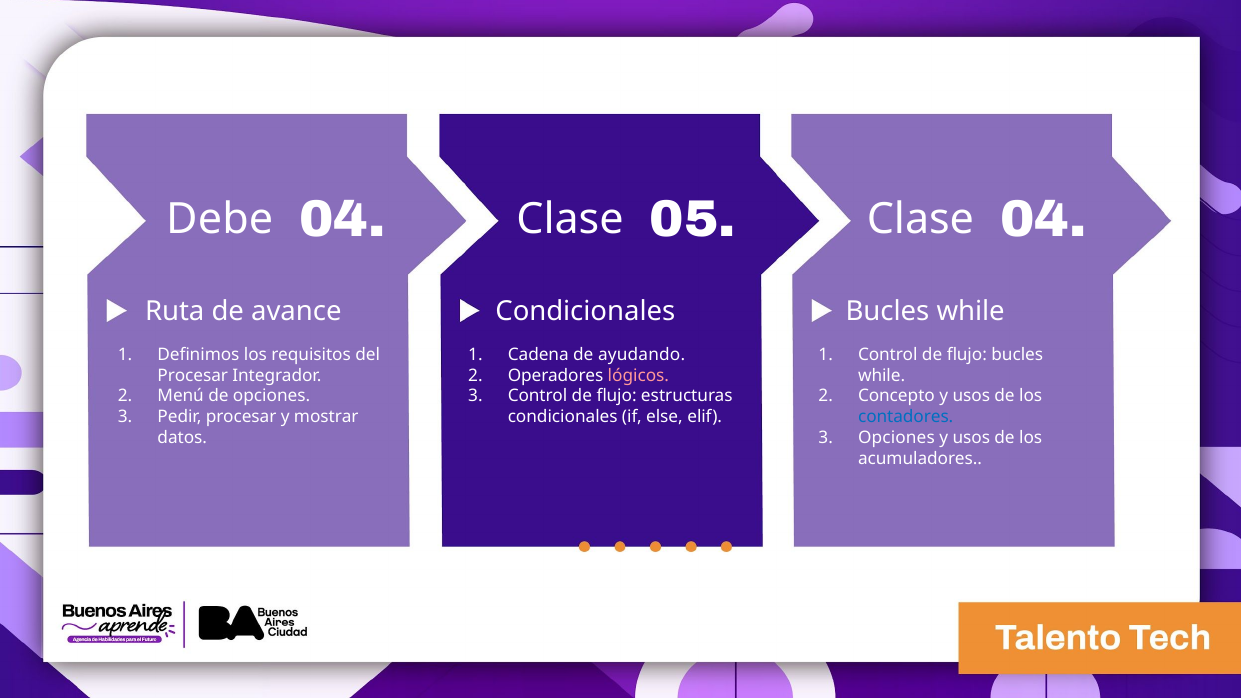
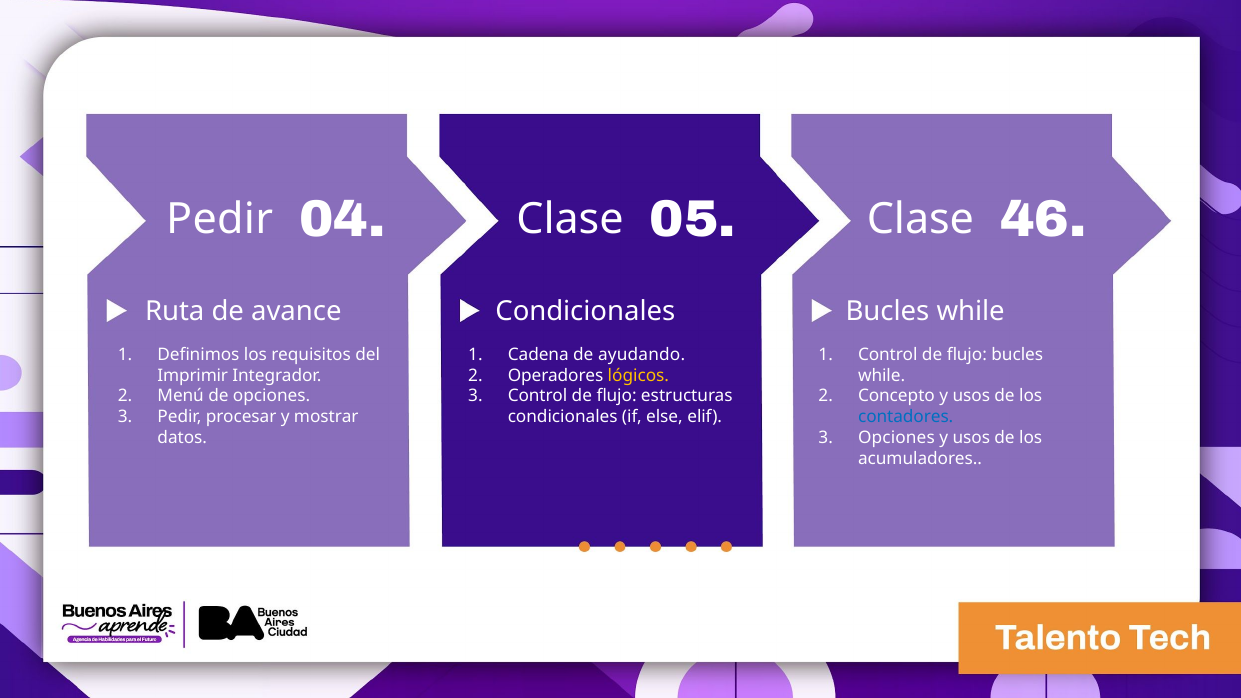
Debe at (220, 219): Debe -> Pedir
Clase 04: 04 -> 46
Procesar at (193, 376): Procesar -> Imprimir
lógicos colour: pink -> yellow
